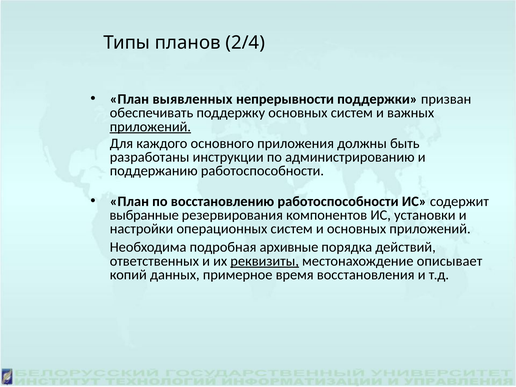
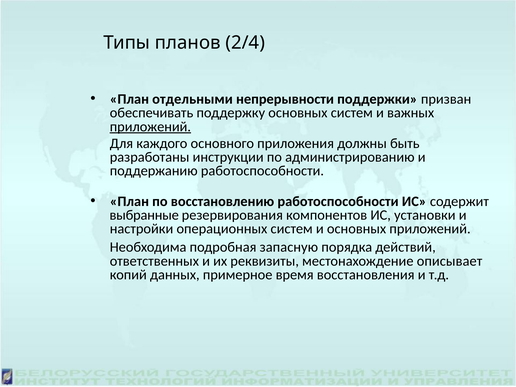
выявленных: выявленных -> отдельными
архивные: архивные -> запасную
реквизиты underline: present -> none
